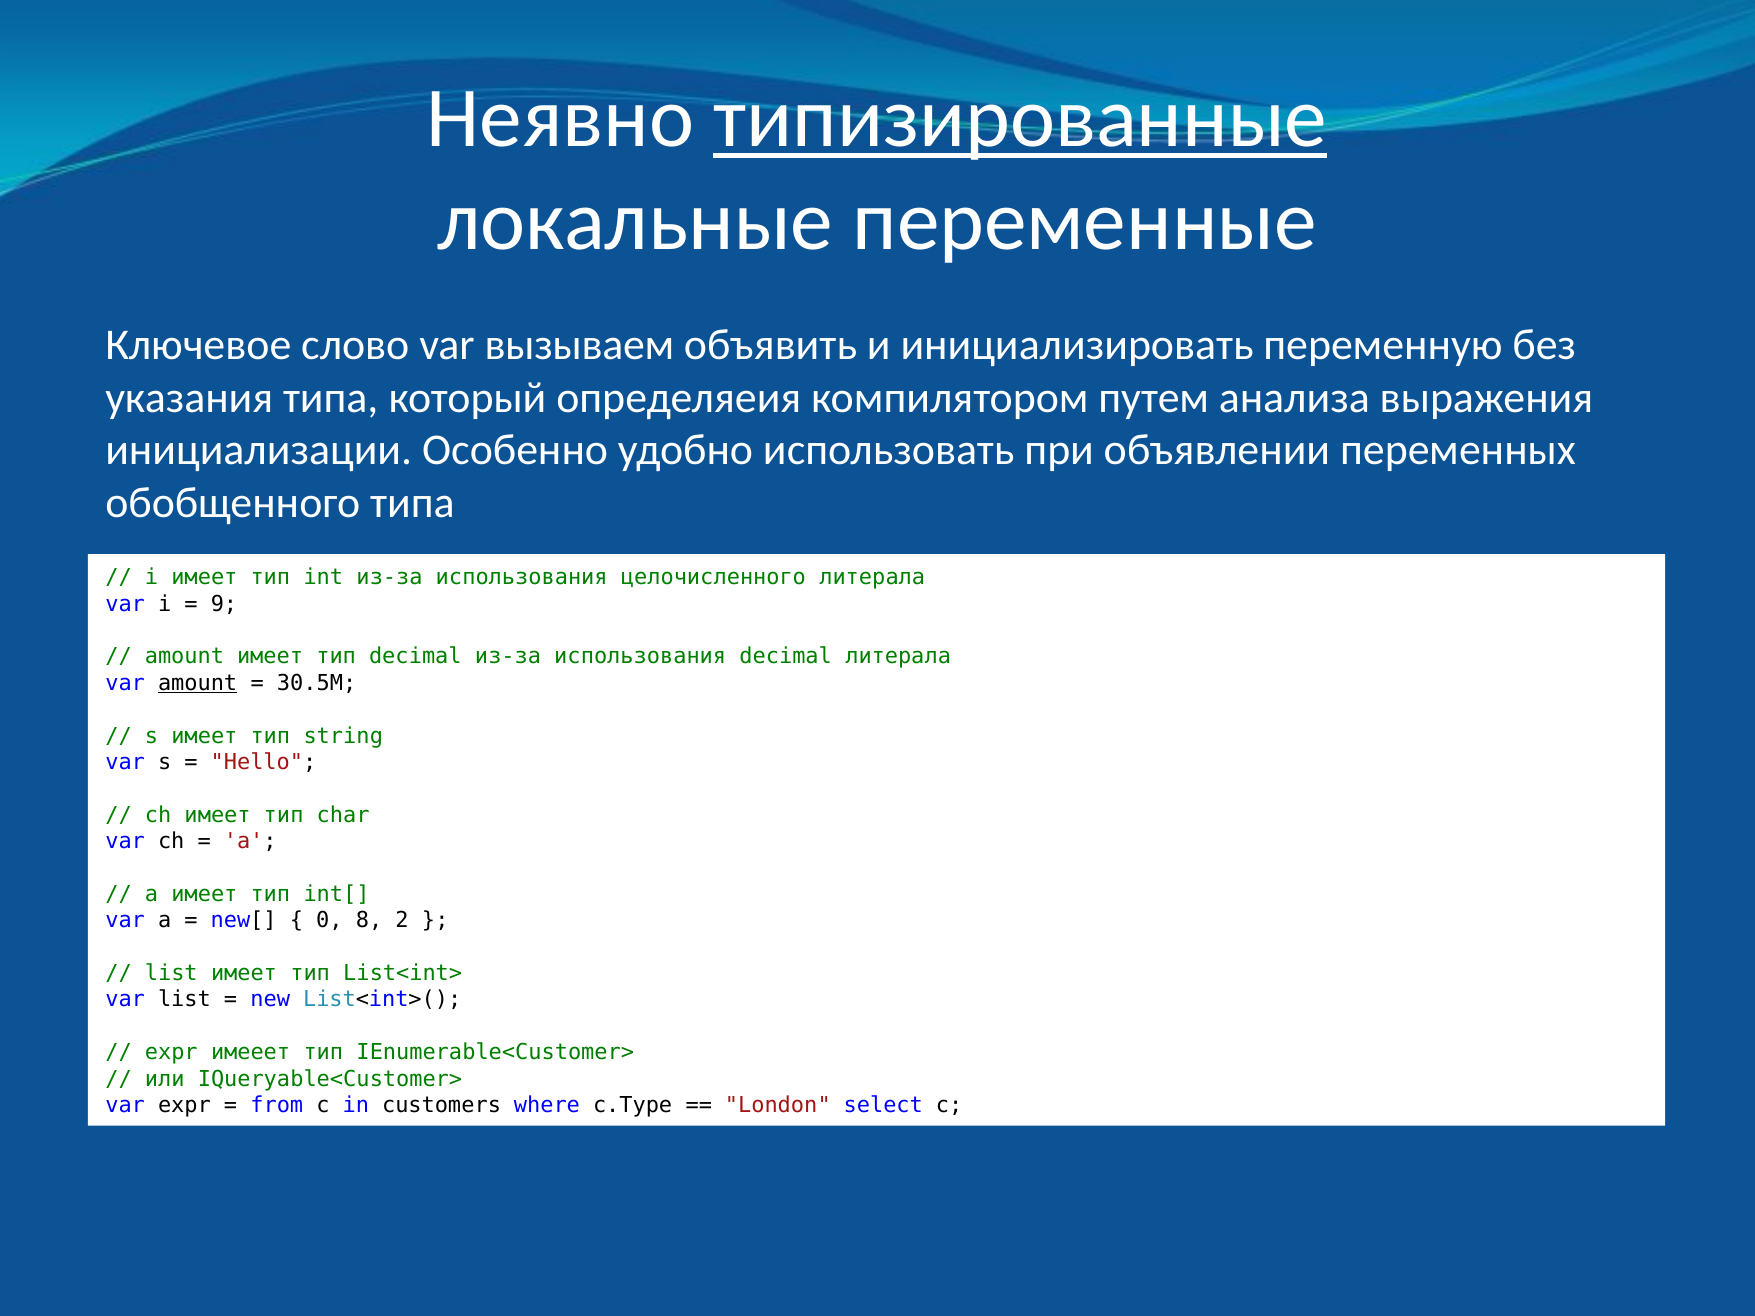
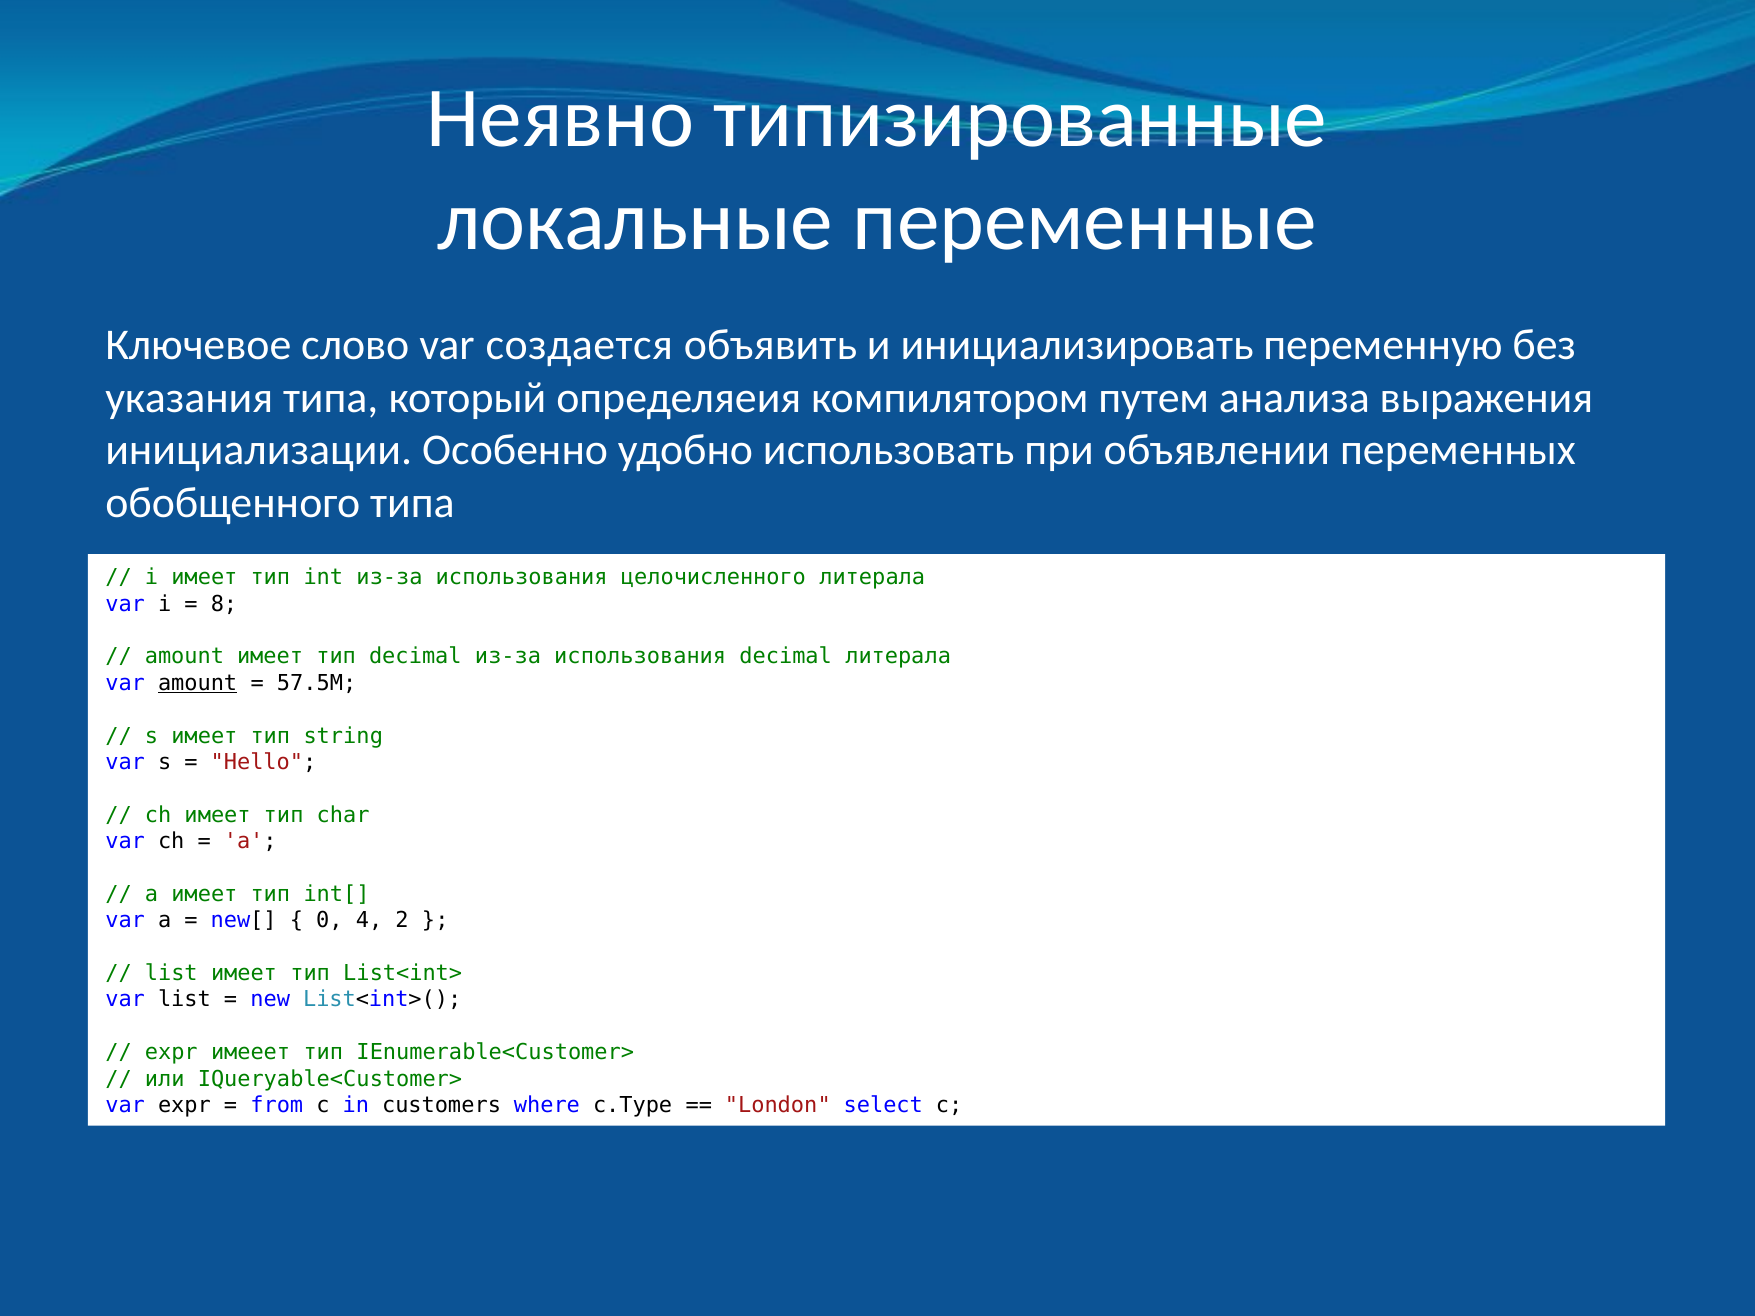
типизированные underline: present -> none
вызываем: вызываем -> создается
9: 9 -> 8
30.5M: 30.5M -> 57.5M
8: 8 -> 4
